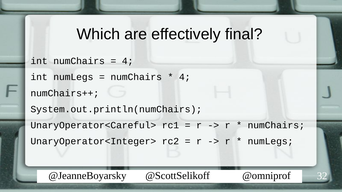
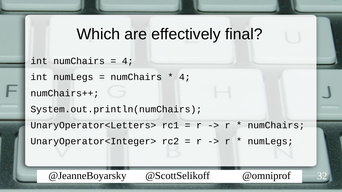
UnaryOperator<Careful>: UnaryOperator<Careful> -> UnaryOperator<Letters>
